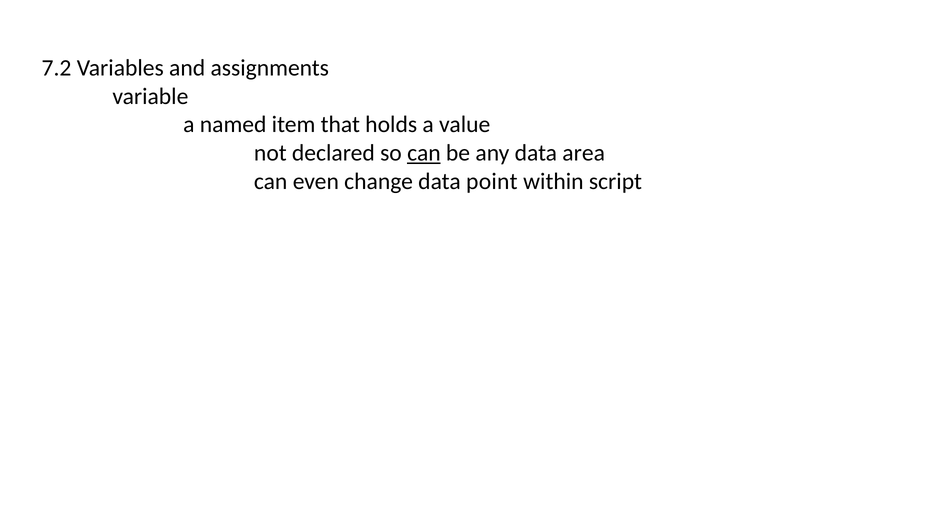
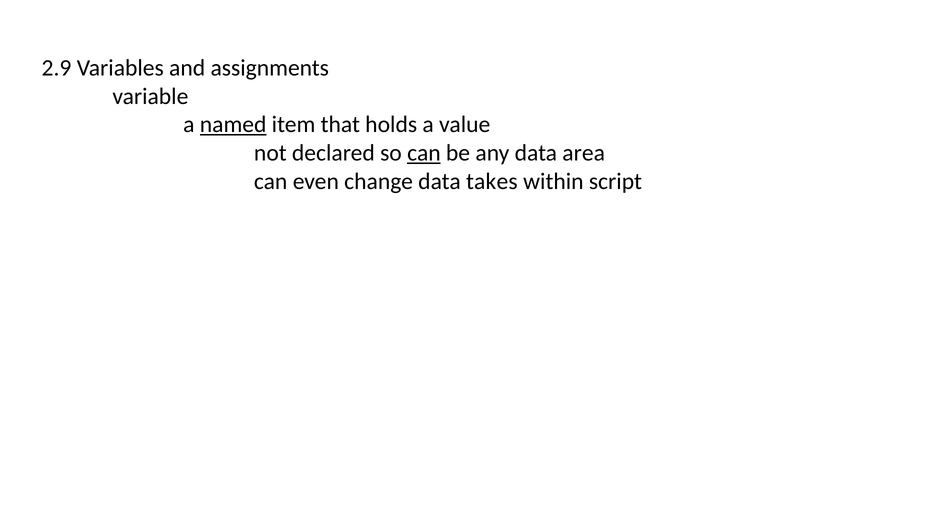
7.2: 7.2 -> 2.9
named underline: none -> present
point: point -> takes
